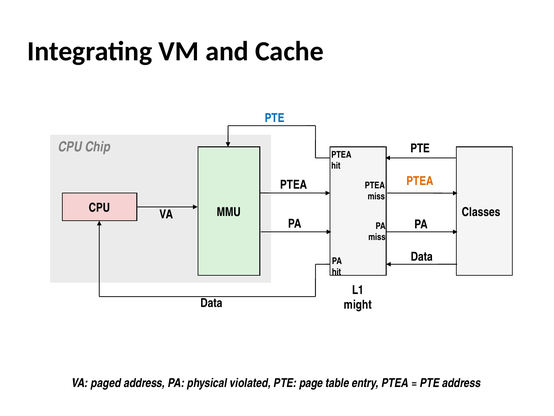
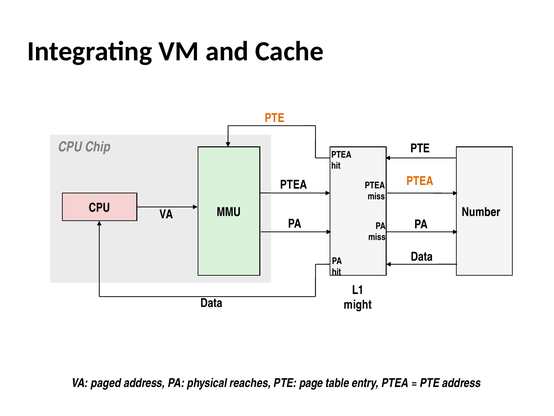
PTE at (275, 118) colour: blue -> orange
Classes: Classes -> Number
violated: violated -> reaches
